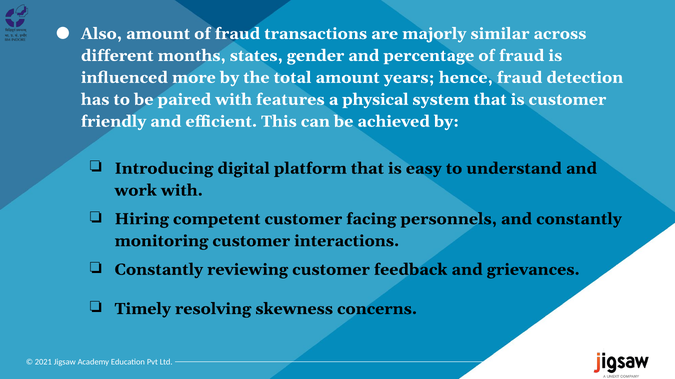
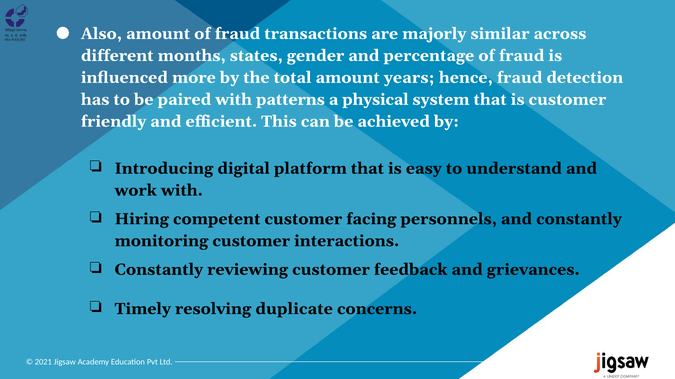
features: features -> patterns
skewness: skewness -> duplicate
